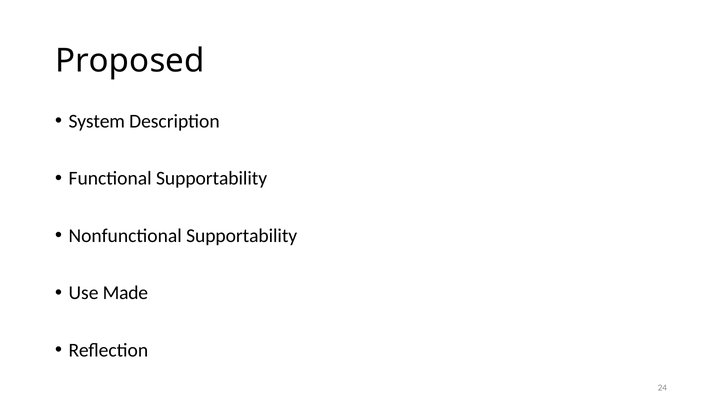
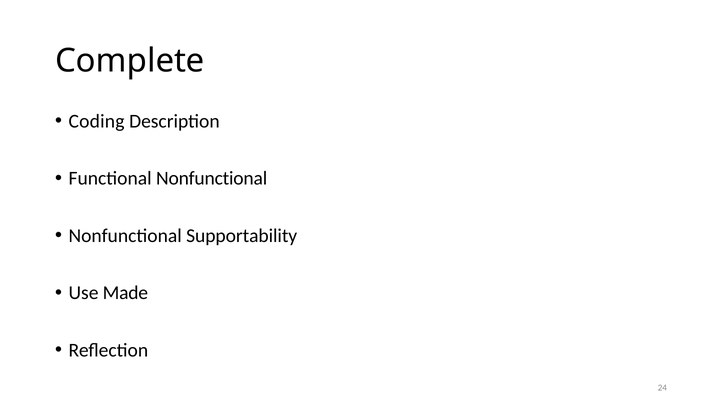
Proposed: Proposed -> Complete
System: System -> Coding
Functional Supportability: Supportability -> Nonfunctional
